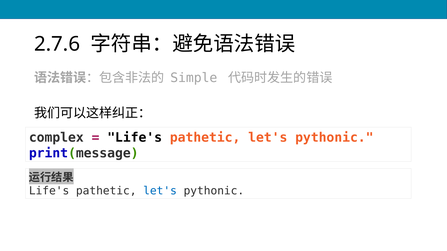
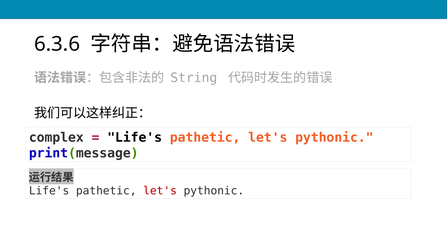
2.7.6: 2.7.6 -> 6.3.6
Simple: Simple -> String
let's at (160, 191) colour: blue -> red
